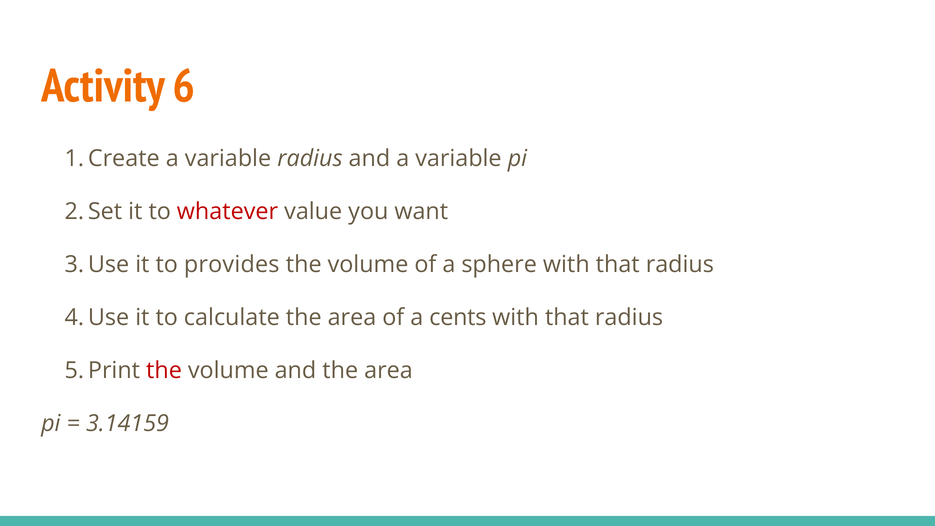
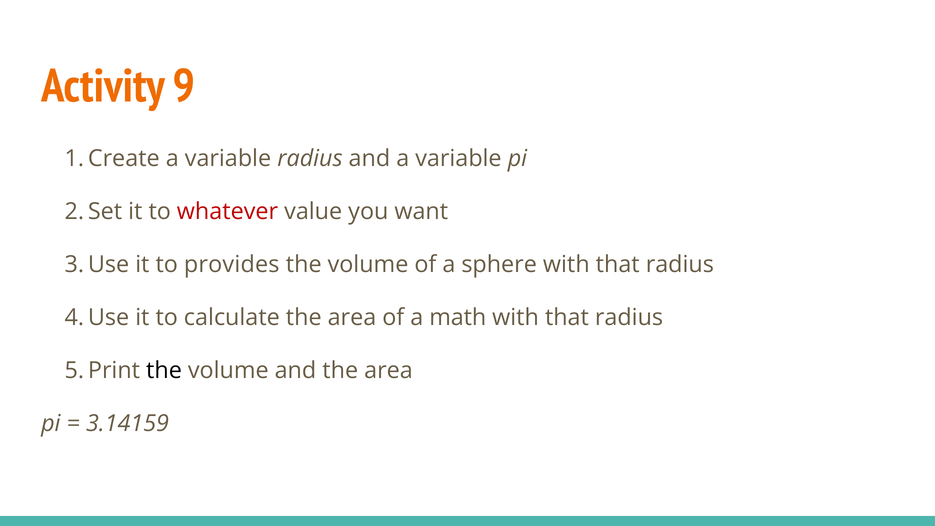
6: 6 -> 9
cents: cents -> math
the at (164, 371) colour: red -> black
